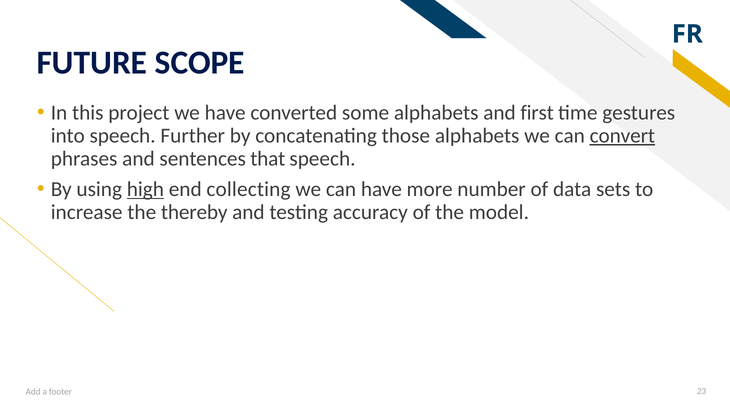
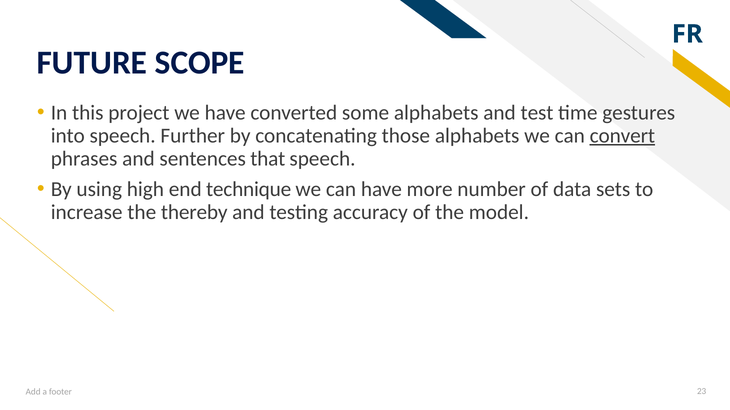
first: first -> test
high underline: present -> none
collecting: collecting -> technique
